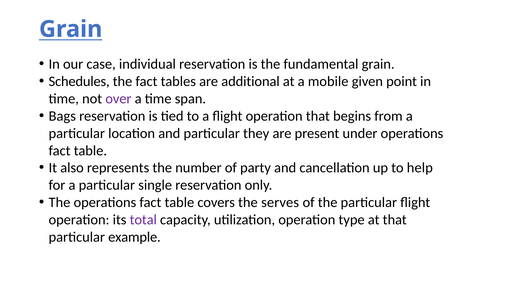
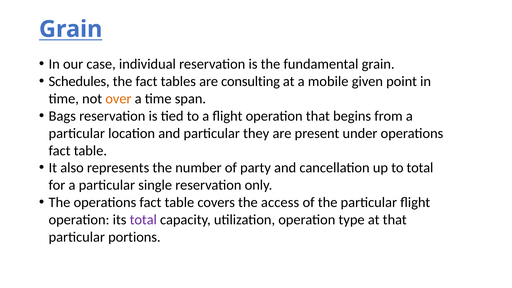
additional: additional -> consulting
over colour: purple -> orange
to help: help -> total
serves: serves -> access
example: example -> portions
